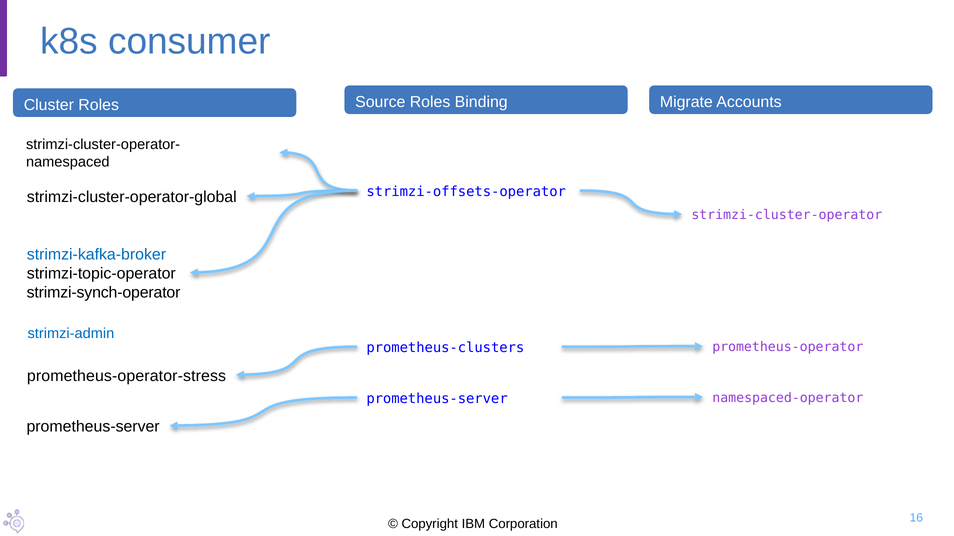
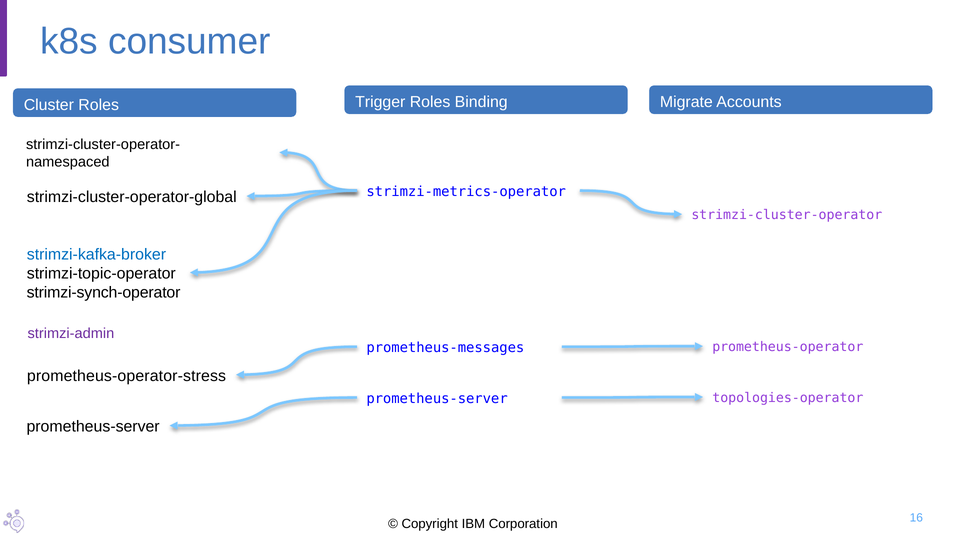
Source: Source -> Trigger
strimzi-offsets-operator: strimzi-offsets-operator -> strimzi-metrics-operator
strimzi-admin colour: blue -> purple
prometheus-clusters: prometheus-clusters -> prometheus-messages
namespaced-operator: namespaced-operator -> topologies-operator
